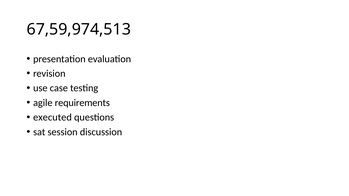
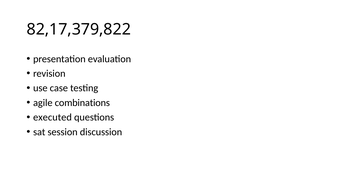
67,59,974,513: 67,59,974,513 -> 82,17,379,822
requirements: requirements -> combinations
